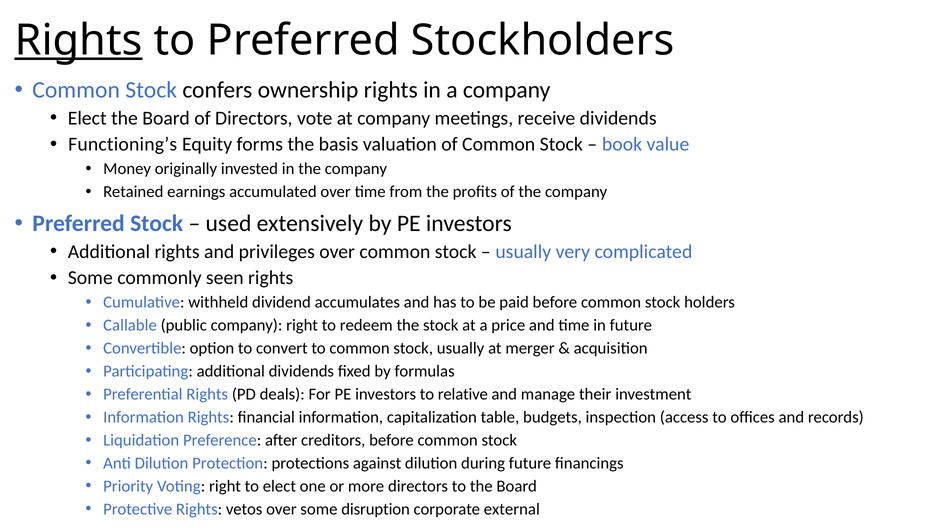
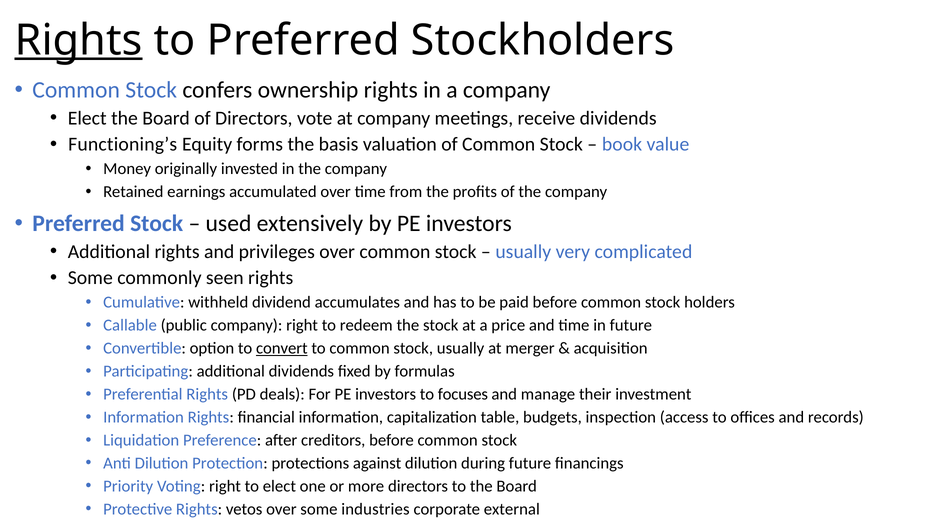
convert underline: none -> present
relative: relative -> focuses
disruption: disruption -> industries
